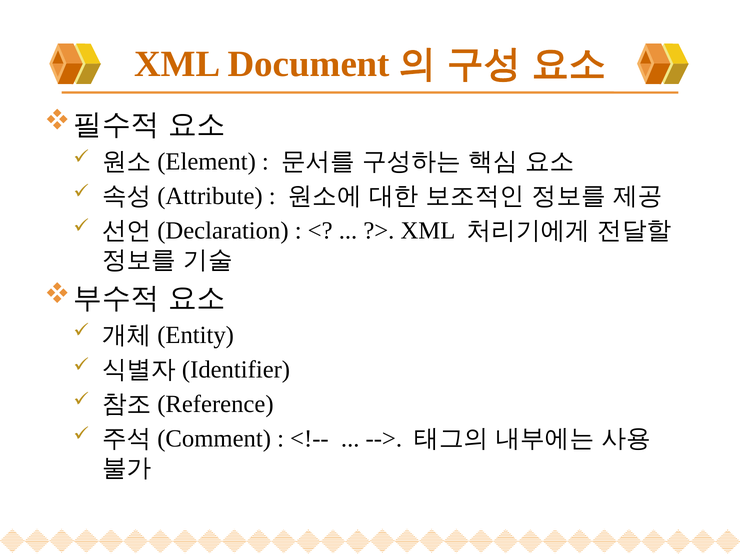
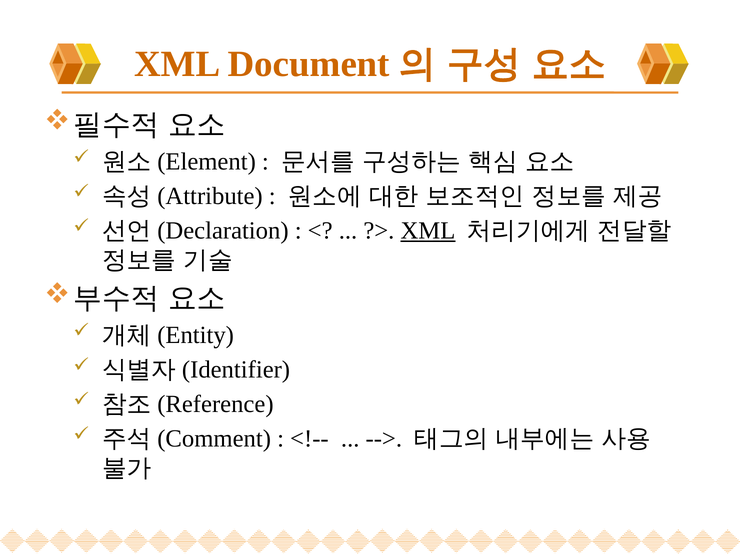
XML at (428, 231) underline: none -> present
